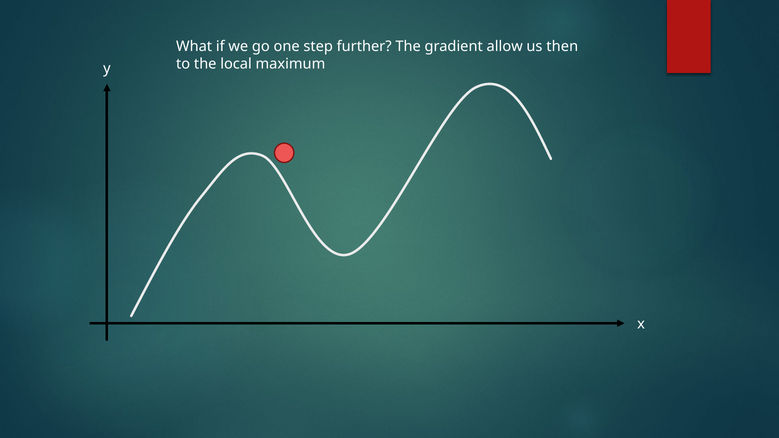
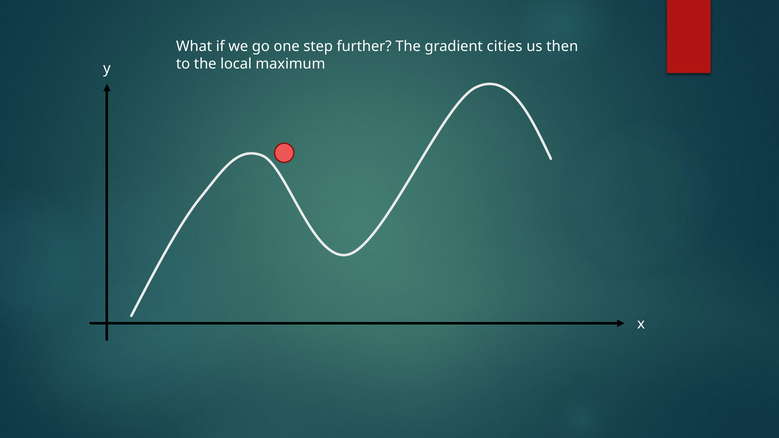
allow: allow -> cities
